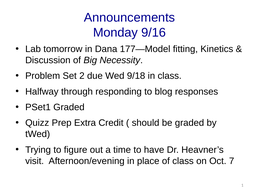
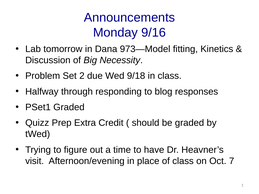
177—Model: 177—Model -> 973—Model
